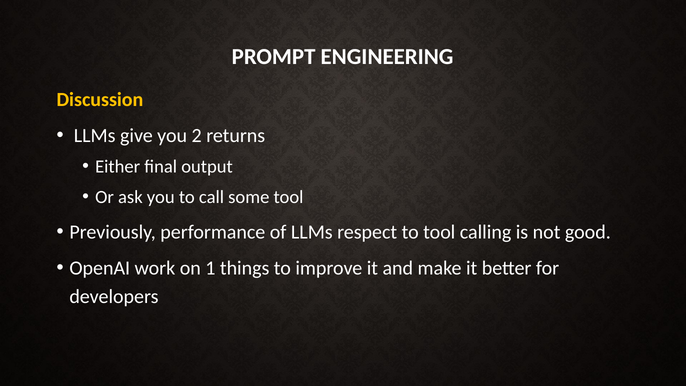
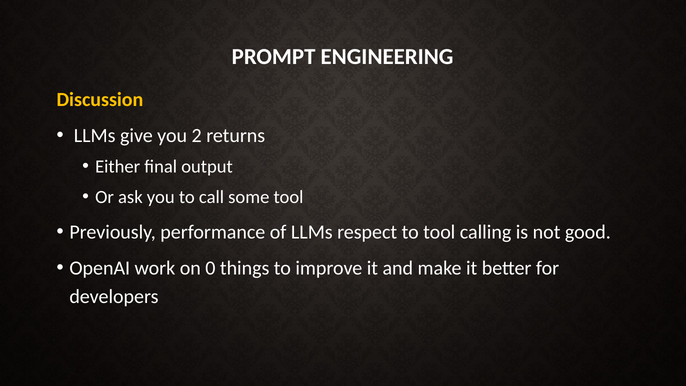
1: 1 -> 0
